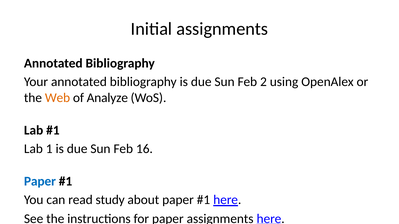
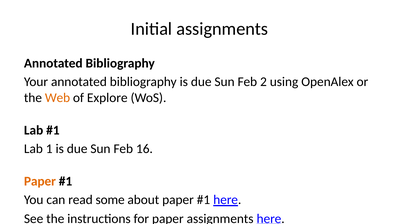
Analyze: Analyze -> Explore
Paper at (40, 182) colour: blue -> orange
study: study -> some
